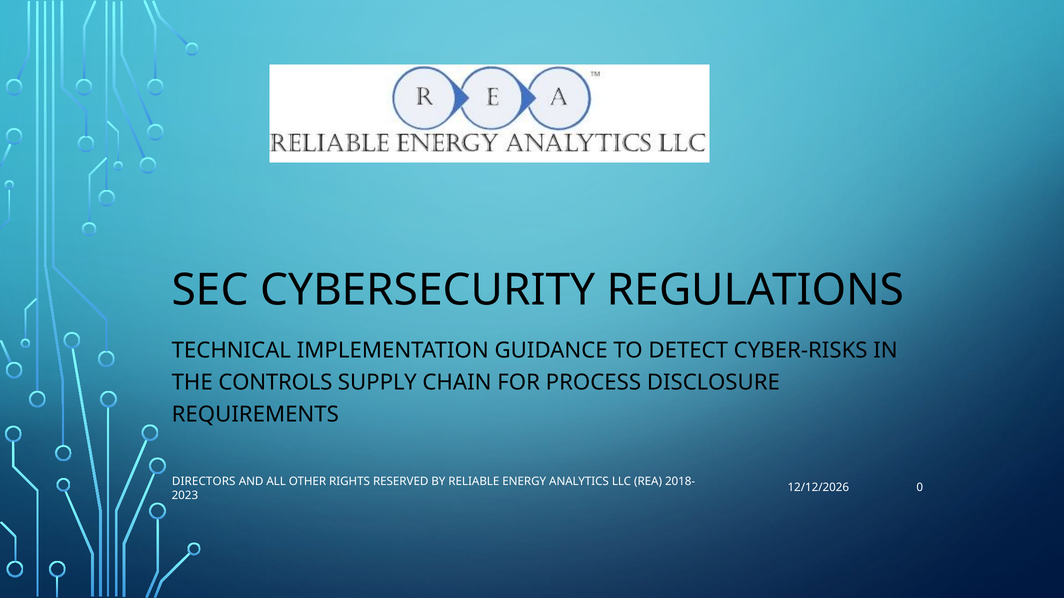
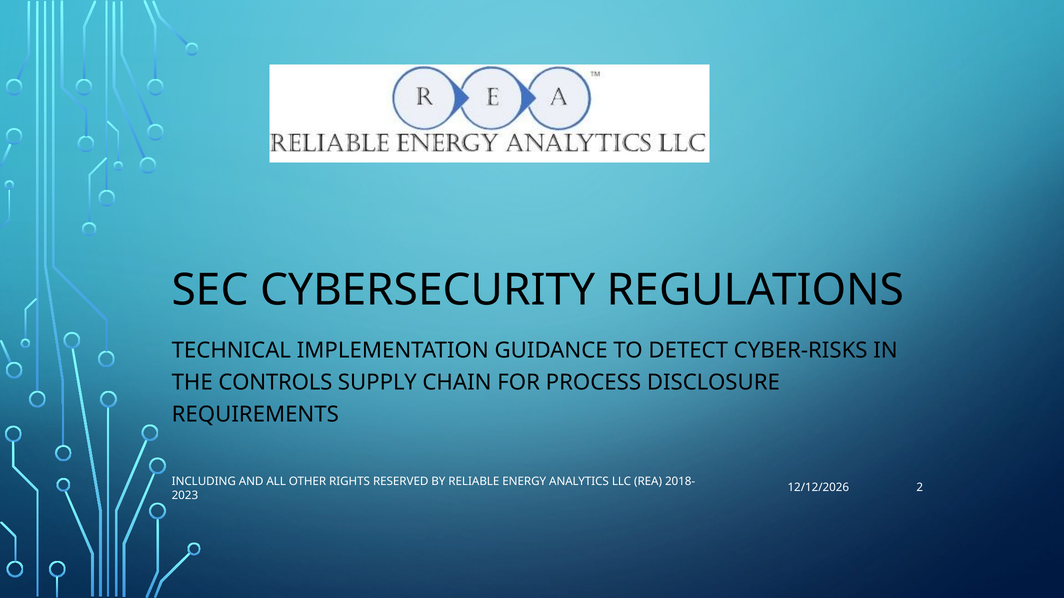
DIRECTORS: DIRECTORS -> INCLUDING
0: 0 -> 2
